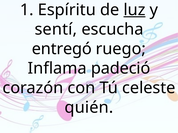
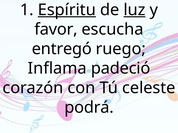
Espíritu underline: none -> present
sentí: sentí -> favor
quién: quién -> podrá
